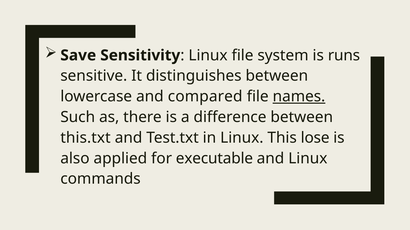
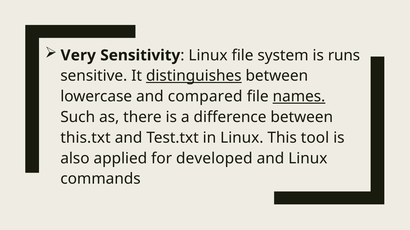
Save: Save -> Very
distinguishes underline: none -> present
lose: lose -> tool
executable: executable -> developed
